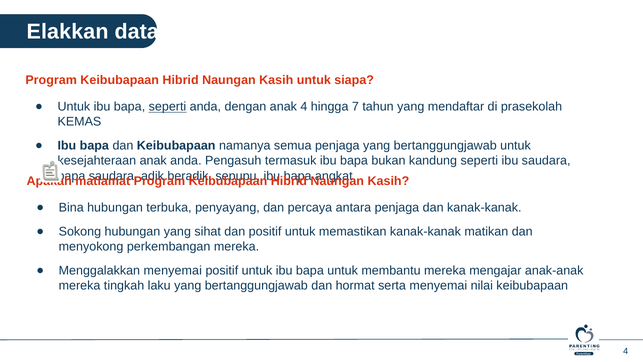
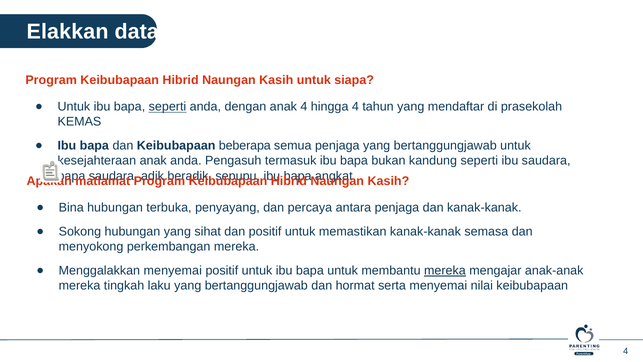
hingga 7: 7 -> 4
namanya: namanya -> beberapa
matikan: matikan -> semasa
mereka at (445, 270) underline: none -> present
